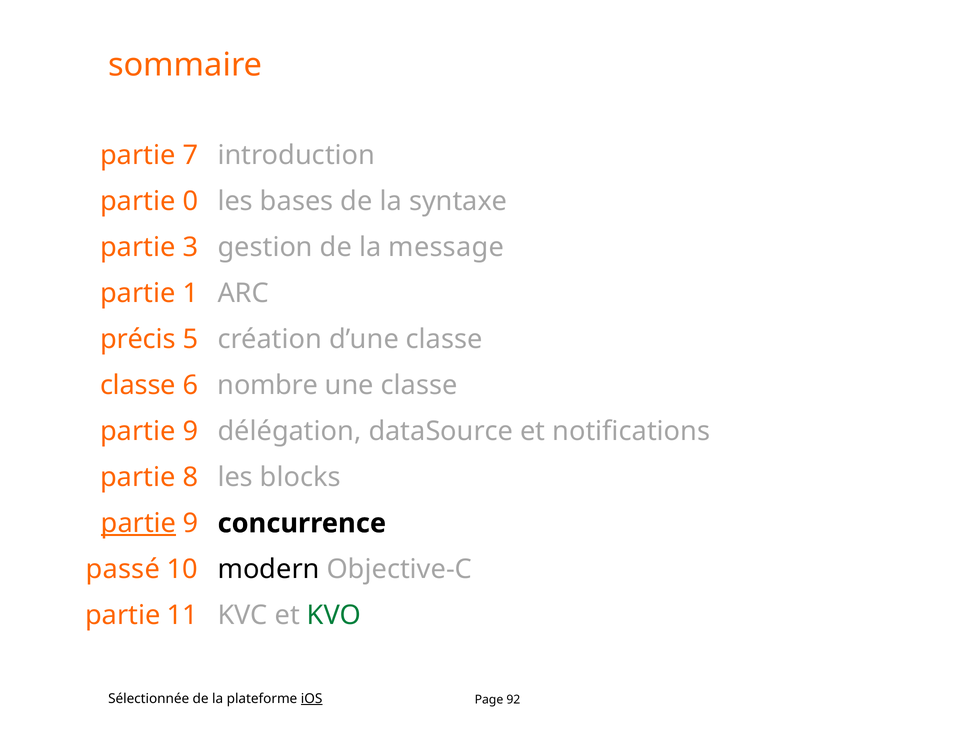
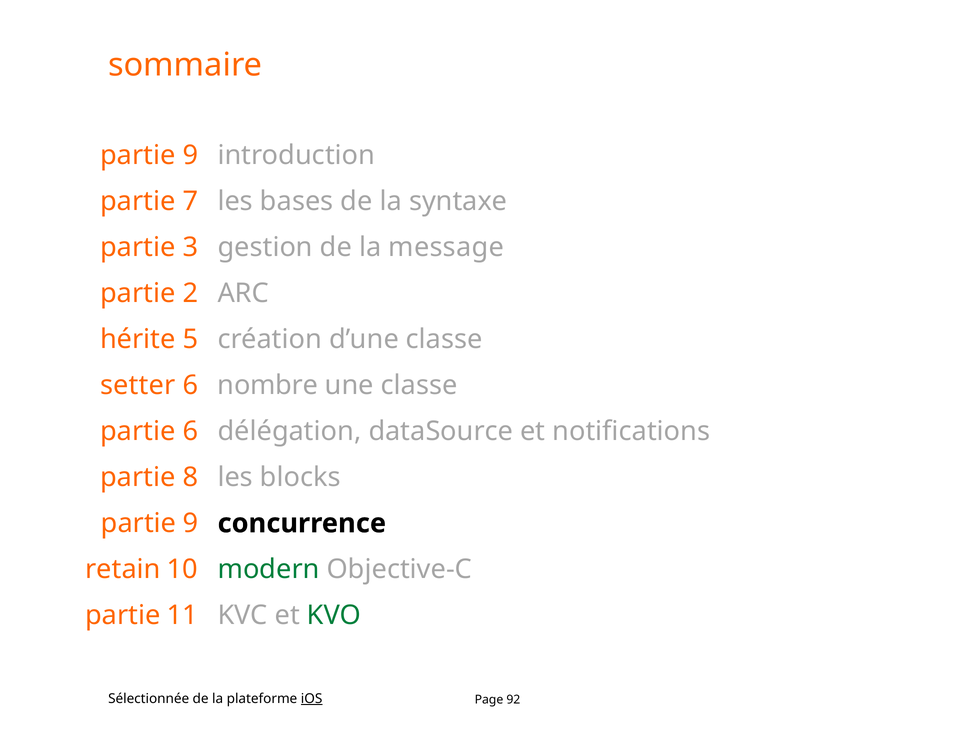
7 at (190, 155): 7 -> 9
0: 0 -> 7
1: 1 -> 2
précis: précis -> hérite
classe at (138, 386): classe -> setter
9 at (190, 432): 9 -> 6
partie at (139, 524) underline: present -> none
passé: passé -> retain
modern colour: black -> green
